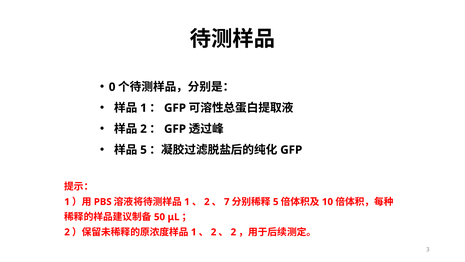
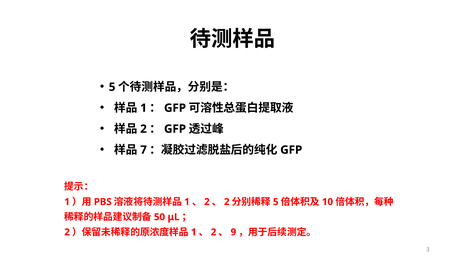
0 at (112, 87): 0 -> 5
5 at (144, 150): 5 -> 7
7 at (227, 202): 7 -> 2
2 at (233, 232): 2 -> 9
